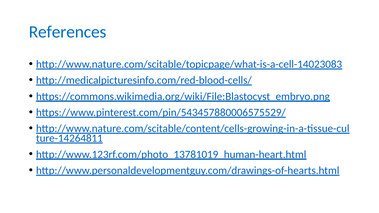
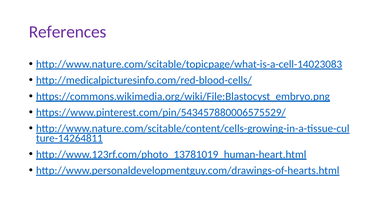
References colour: blue -> purple
